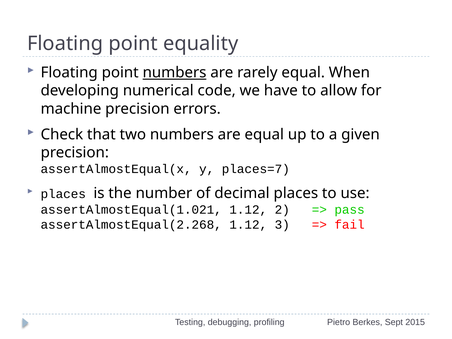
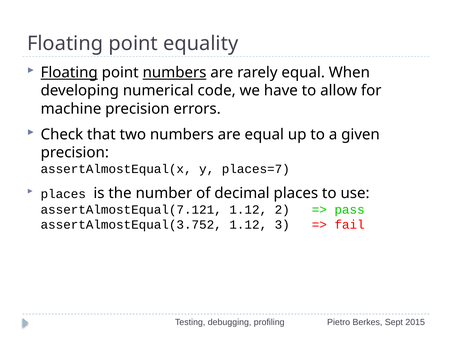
Floating at (69, 73) underline: none -> present
assertAlmostEqual(1.021: assertAlmostEqual(1.021 -> assertAlmostEqual(7.121
assertAlmostEqual(2.268: assertAlmostEqual(2.268 -> assertAlmostEqual(3.752
